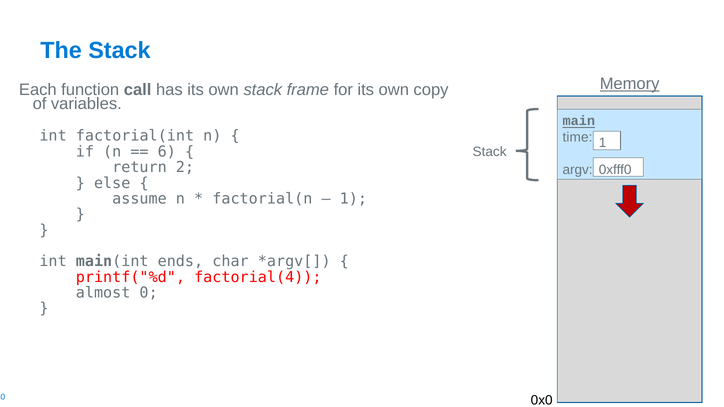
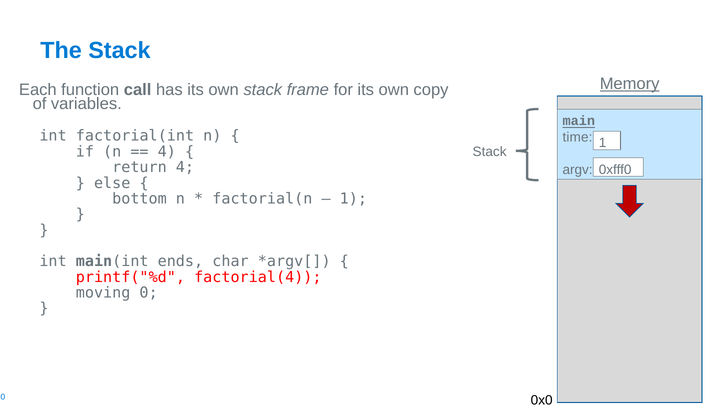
6 at (167, 152): 6 -> 4
return 2: 2 -> 4
assume: assume -> bottom
almost: almost -> moving
